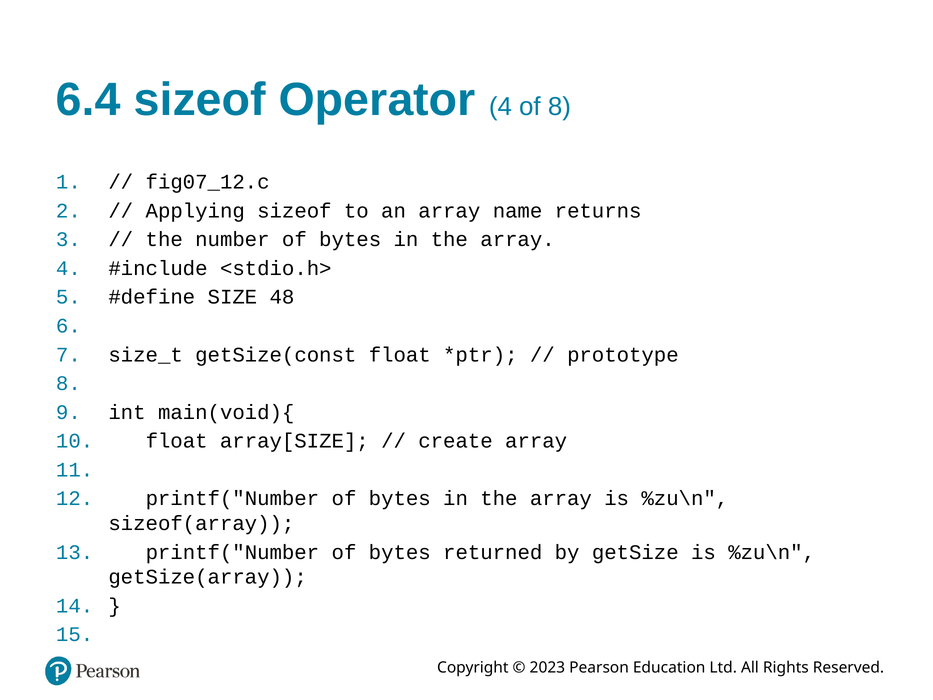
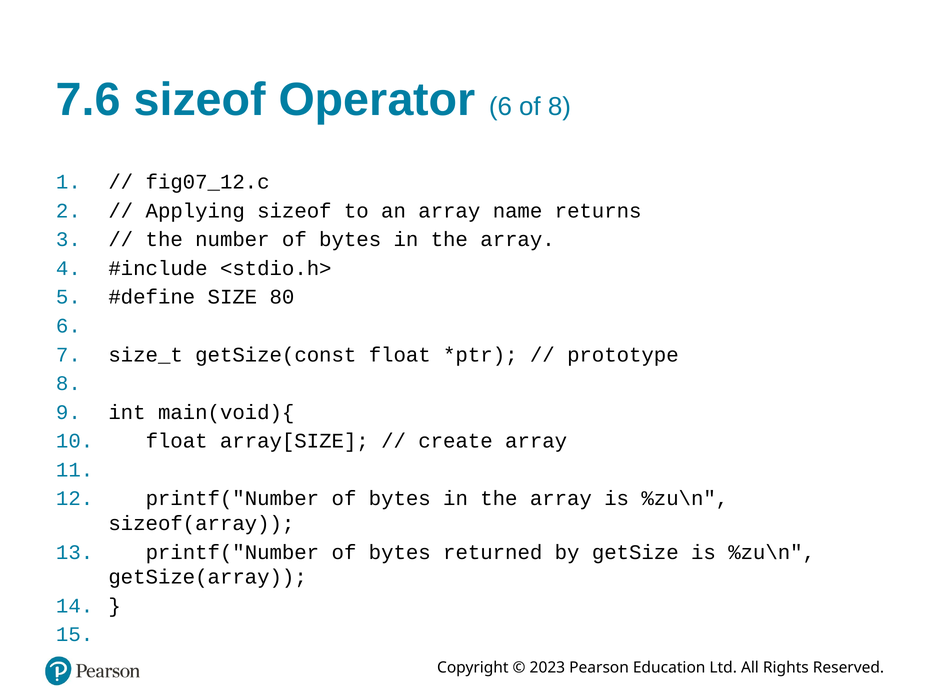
6.4: 6.4 -> 7.6
Operator 4: 4 -> 6
48: 48 -> 80
